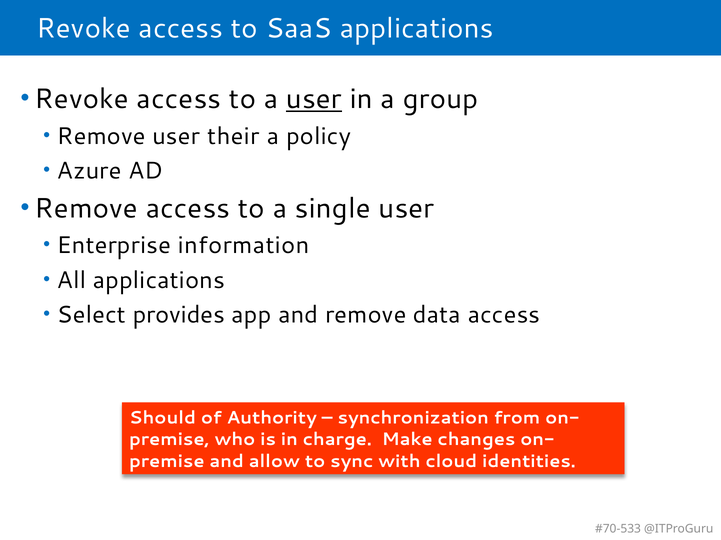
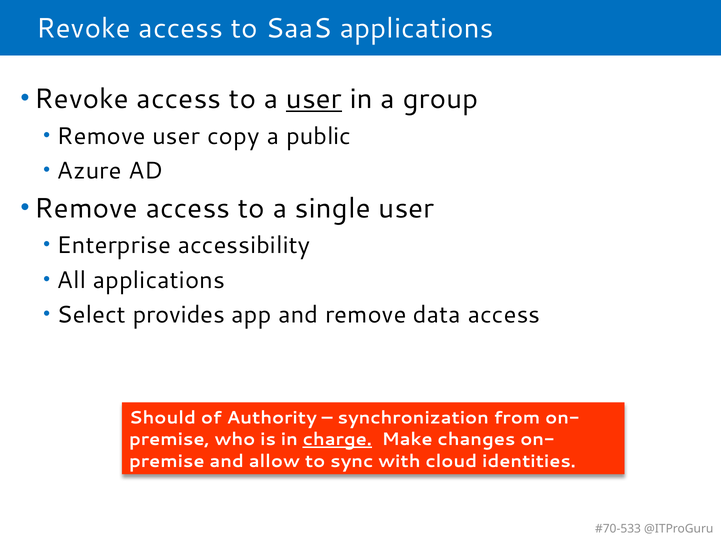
their: their -> copy
policy: policy -> public
information: information -> accessibility
charge underline: none -> present
